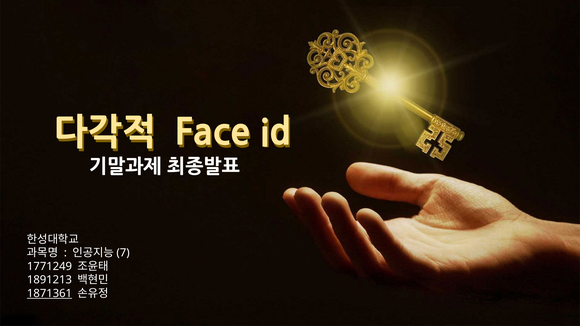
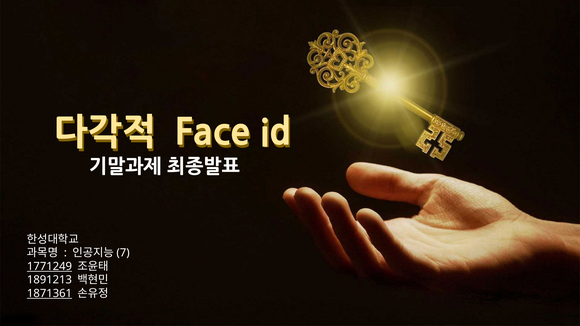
1771249 underline: none -> present
